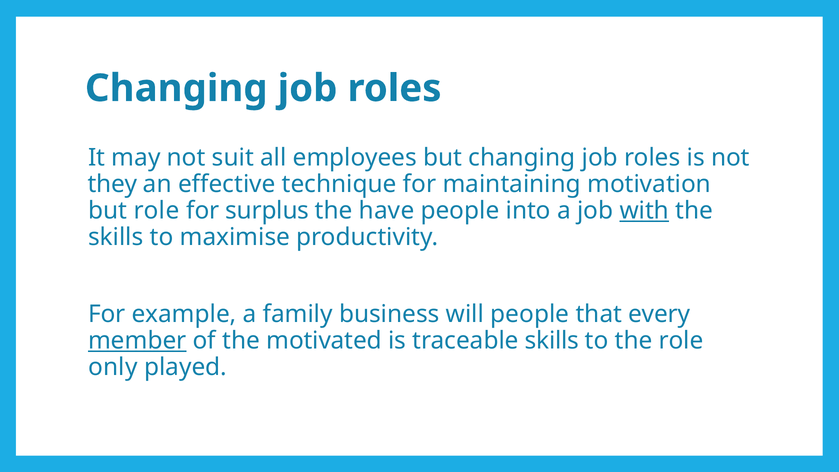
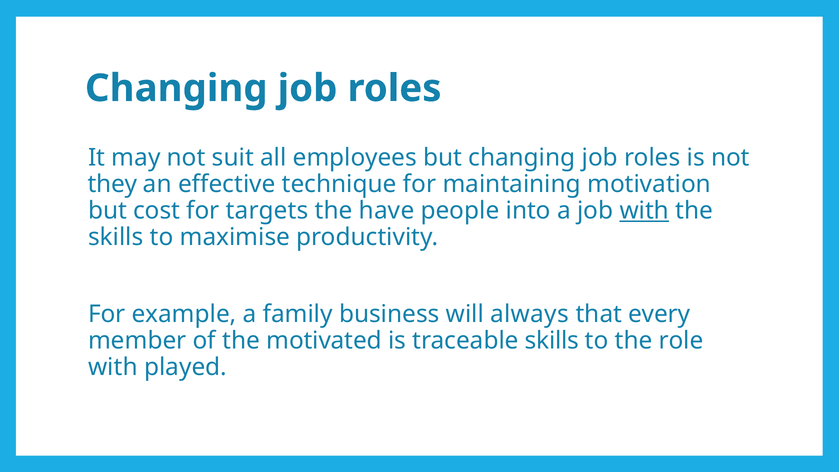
but role: role -> cost
surplus: surplus -> targets
will people: people -> always
member underline: present -> none
only at (113, 367): only -> with
